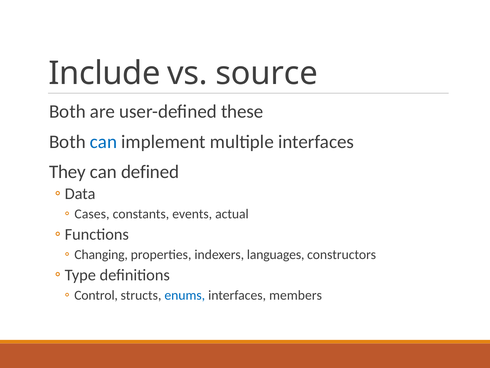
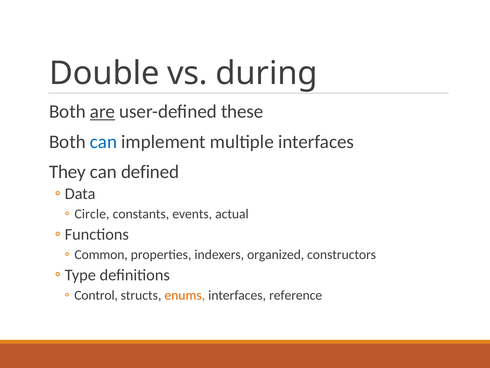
Include: Include -> Double
source: source -> during
are underline: none -> present
Cases: Cases -> Circle
Changing: Changing -> Common
languages: languages -> organized
enums colour: blue -> orange
members: members -> reference
